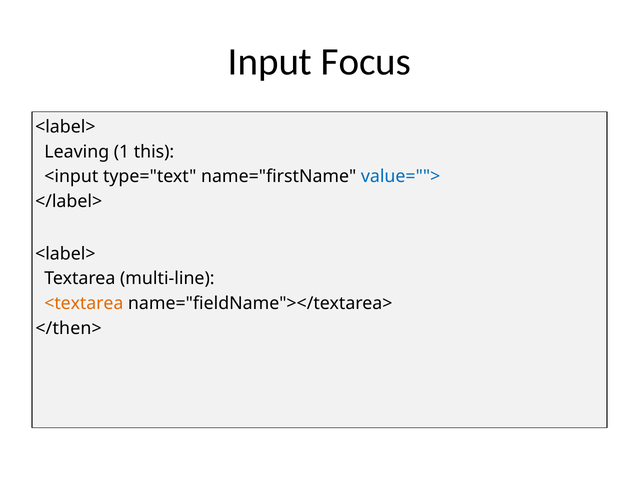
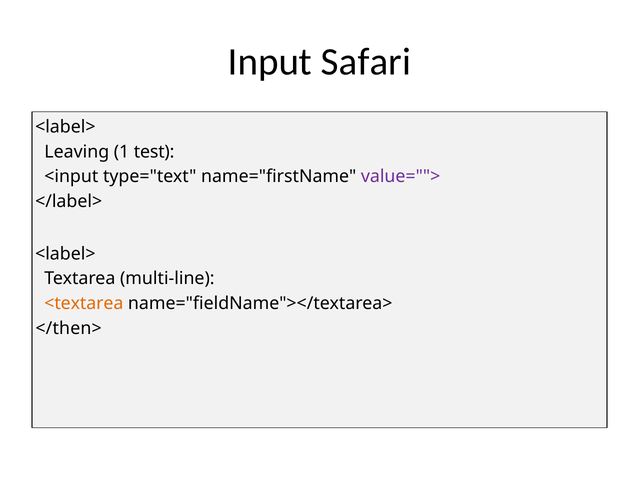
Focus: Focus -> Safari
this: this -> test
value=""> colour: blue -> purple
